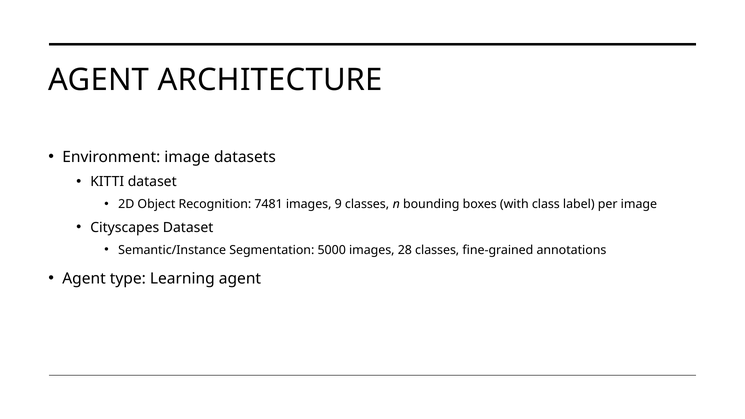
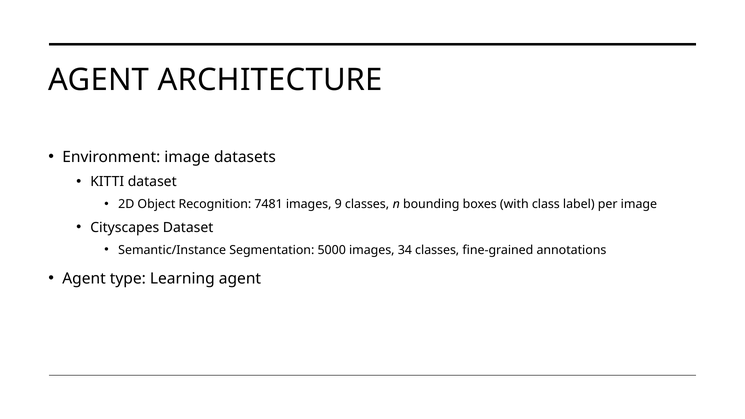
28: 28 -> 34
